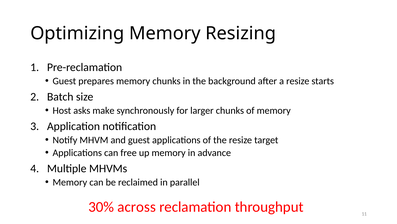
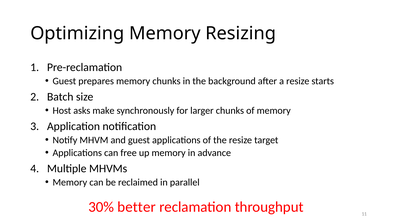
across: across -> better
